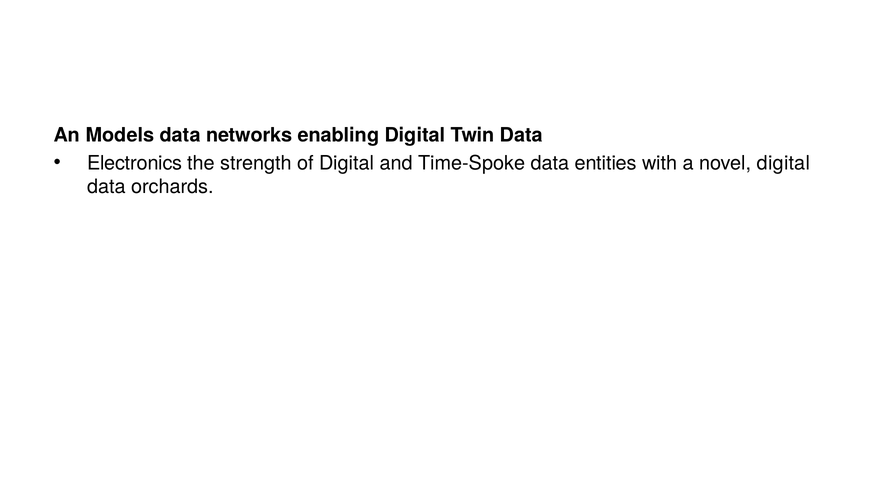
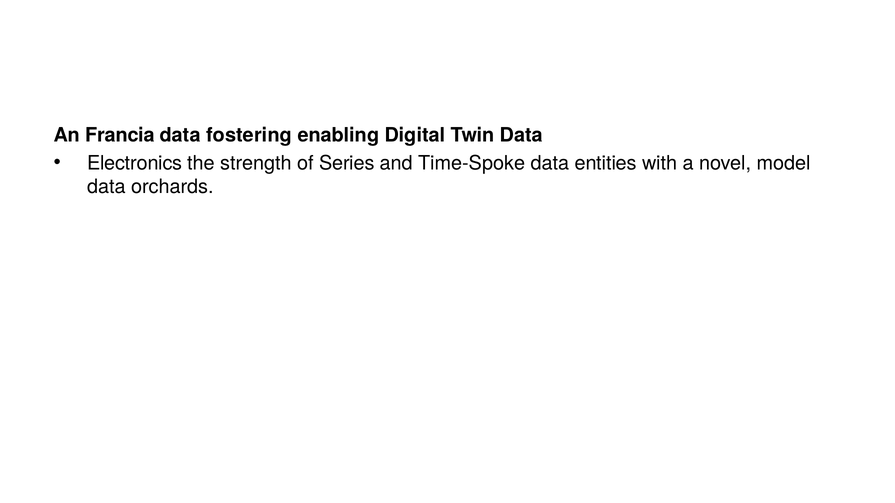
Models: Models -> Francia
networks: networks -> fostering
of Digital: Digital -> Series
novel digital: digital -> model
